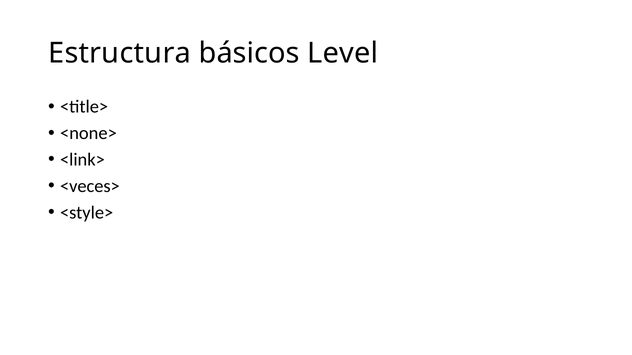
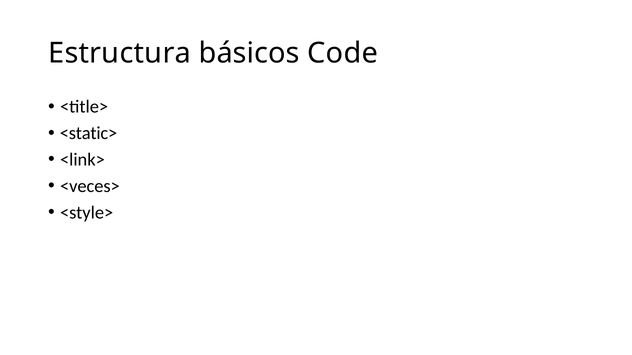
Level: Level -> Code
<none>: <none> -> <static>
